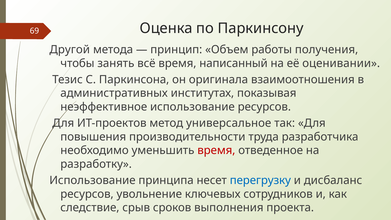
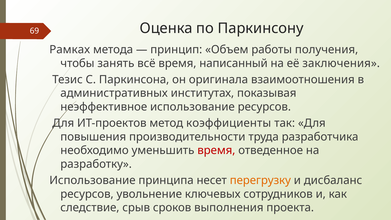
Другой: Другой -> Рамках
оценивании: оценивании -> заключения
универсальное: универсальное -> коэффициенты
перегрузку colour: blue -> orange
